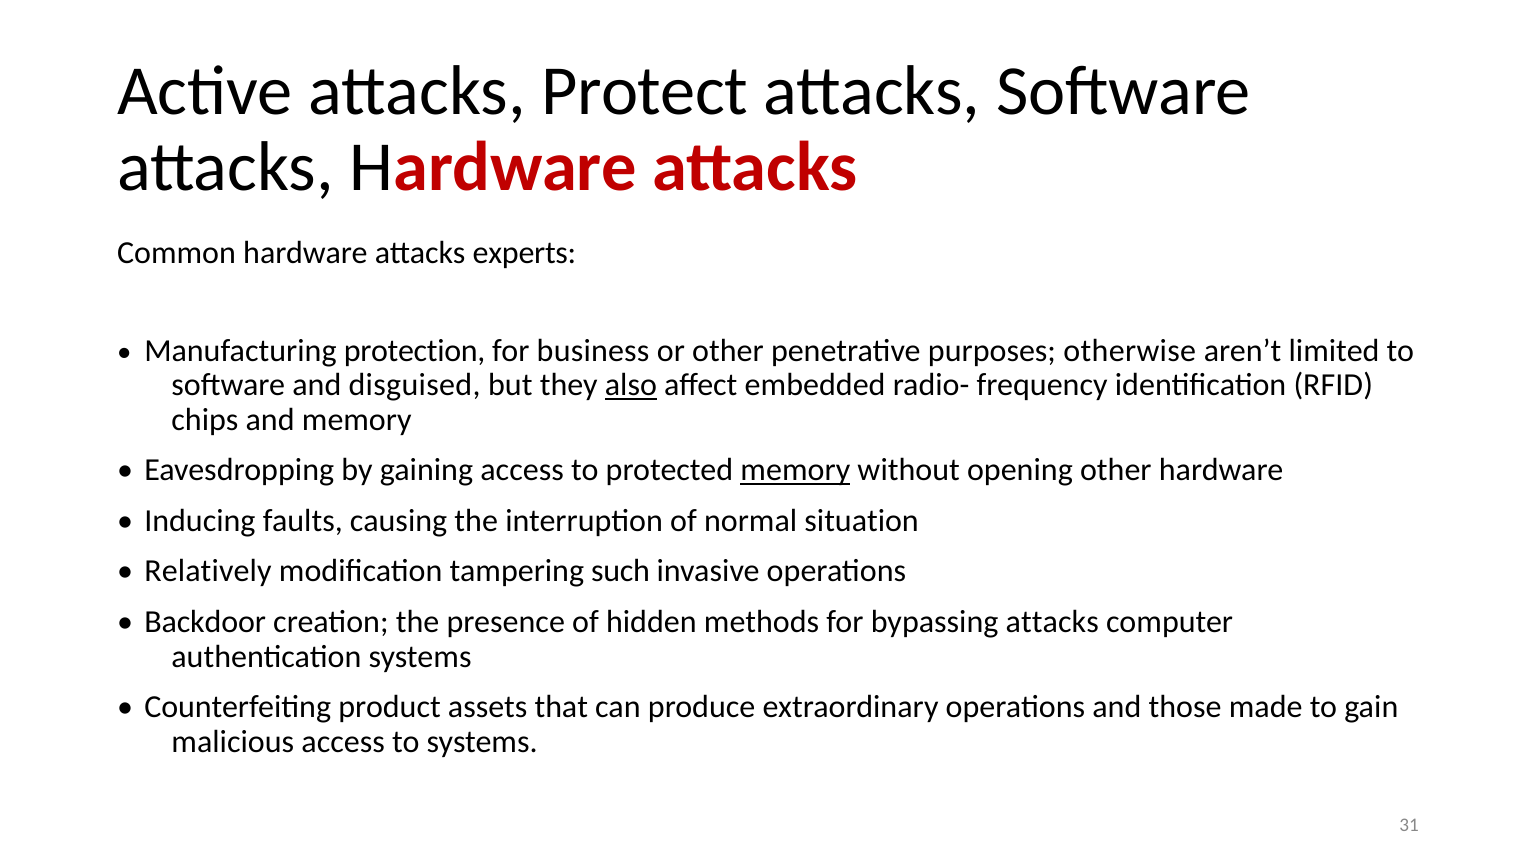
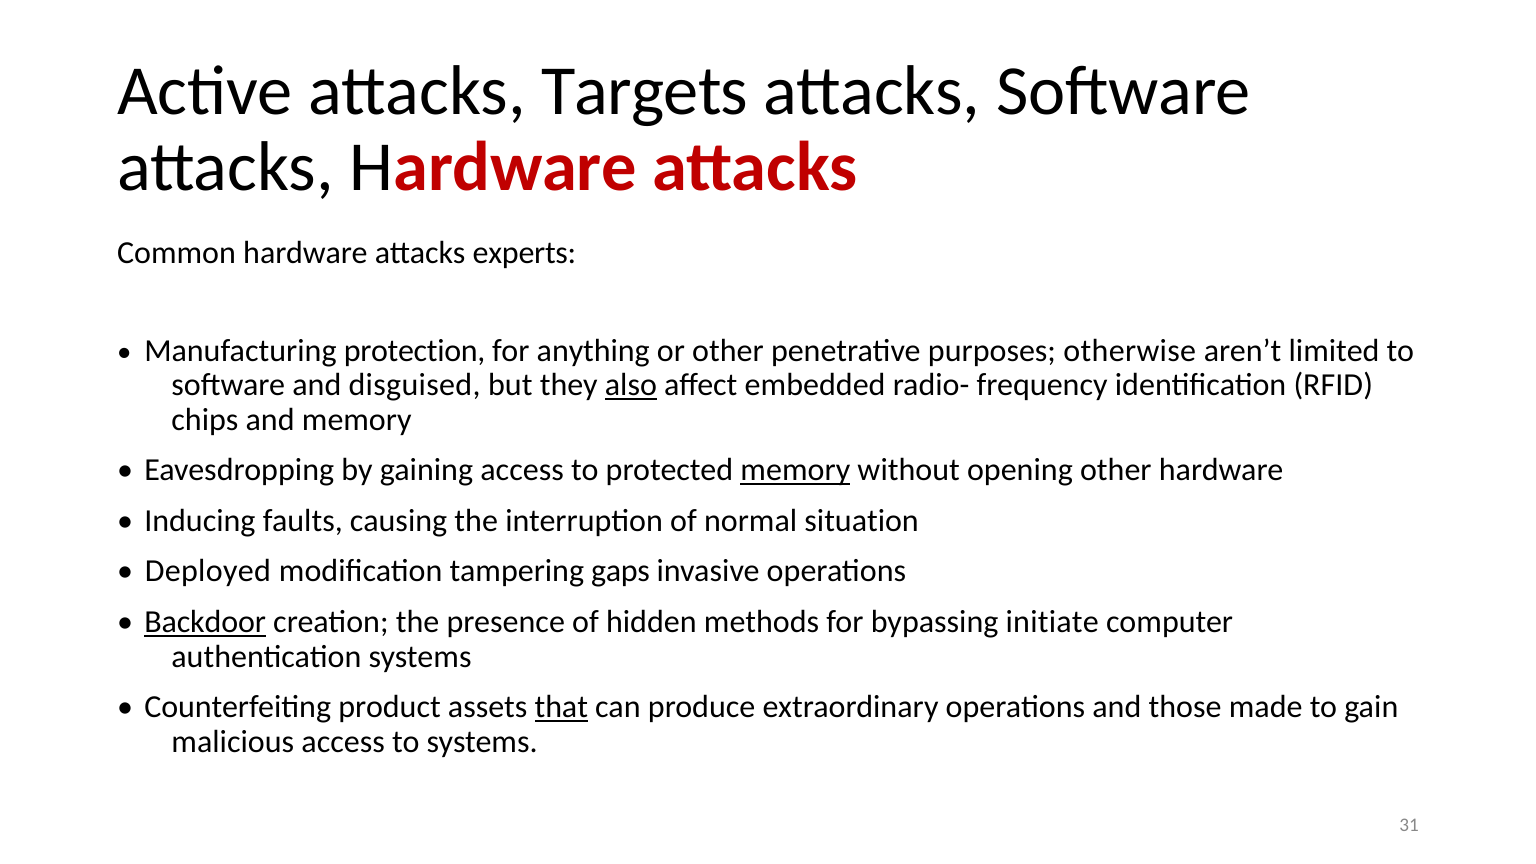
Protect: Protect -> Targets
business: business -> anything
Relatively: Relatively -> Deployed
such: such -> gaps
Backdoor underline: none -> present
bypassing attacks: attacks -> initiate
that underline: none -> present
